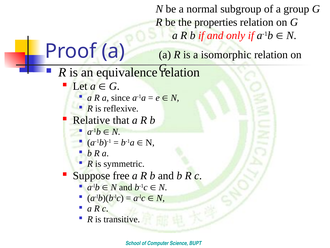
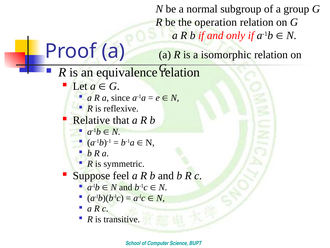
properties: properties -> operation
free: free -> feel
